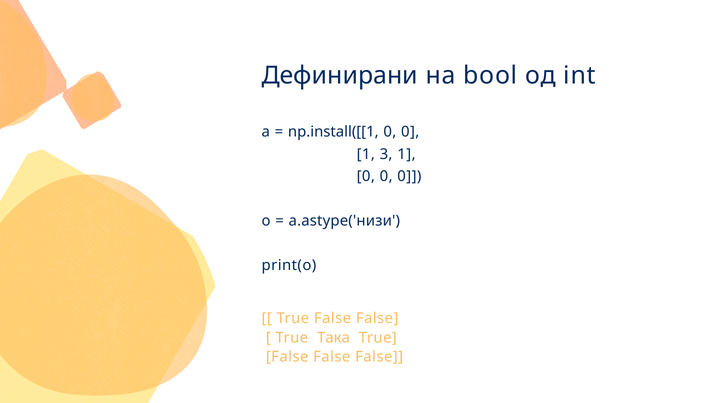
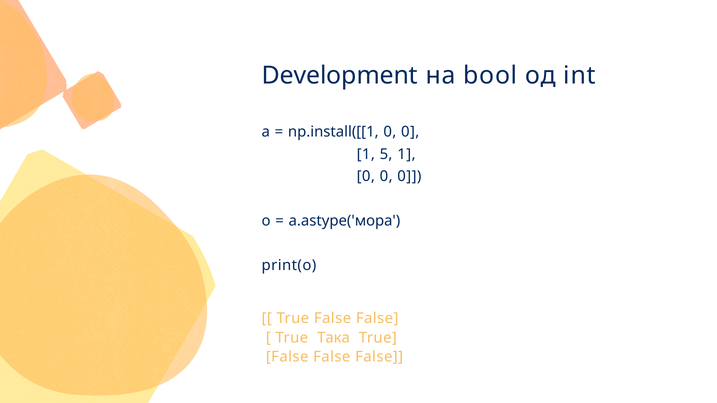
Дефинирани: Дефинирани -> Development
3: 3 -> 5
a.astype('низи: a.astype('низи -> a.astype('мора
